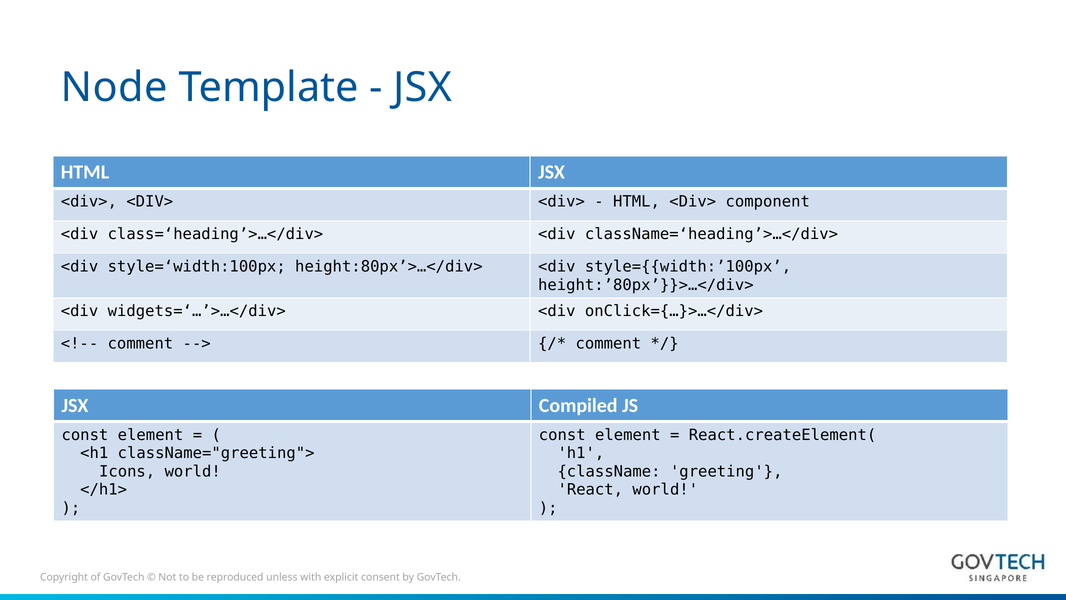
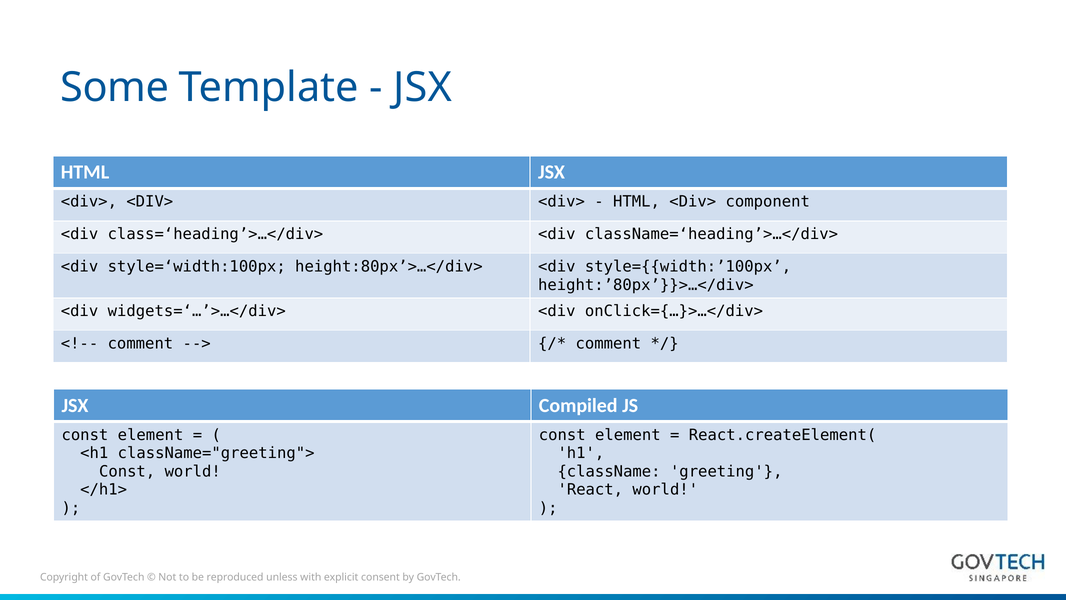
Node: Node -> Some
Icons at (127, 471): Icons -> Const
